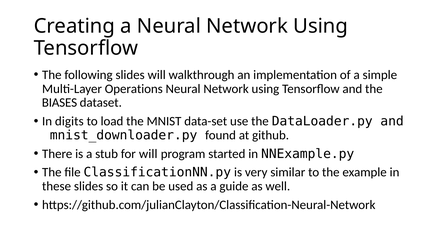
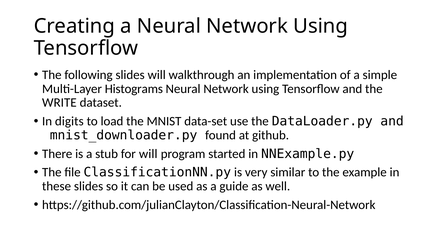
Operations: Operations -> Histograms
BIASES: BIASES -> WRITE
